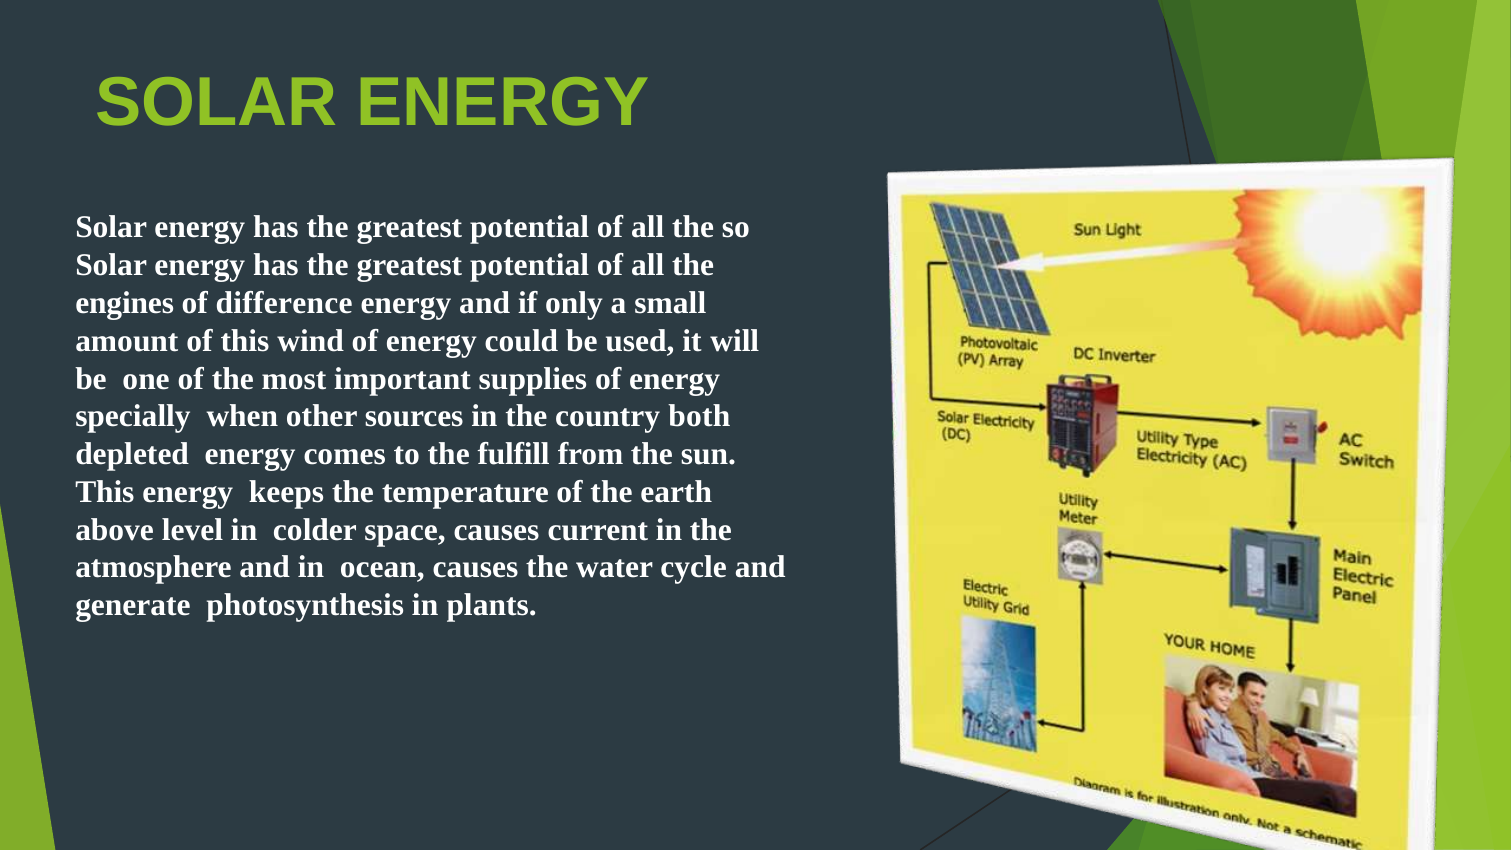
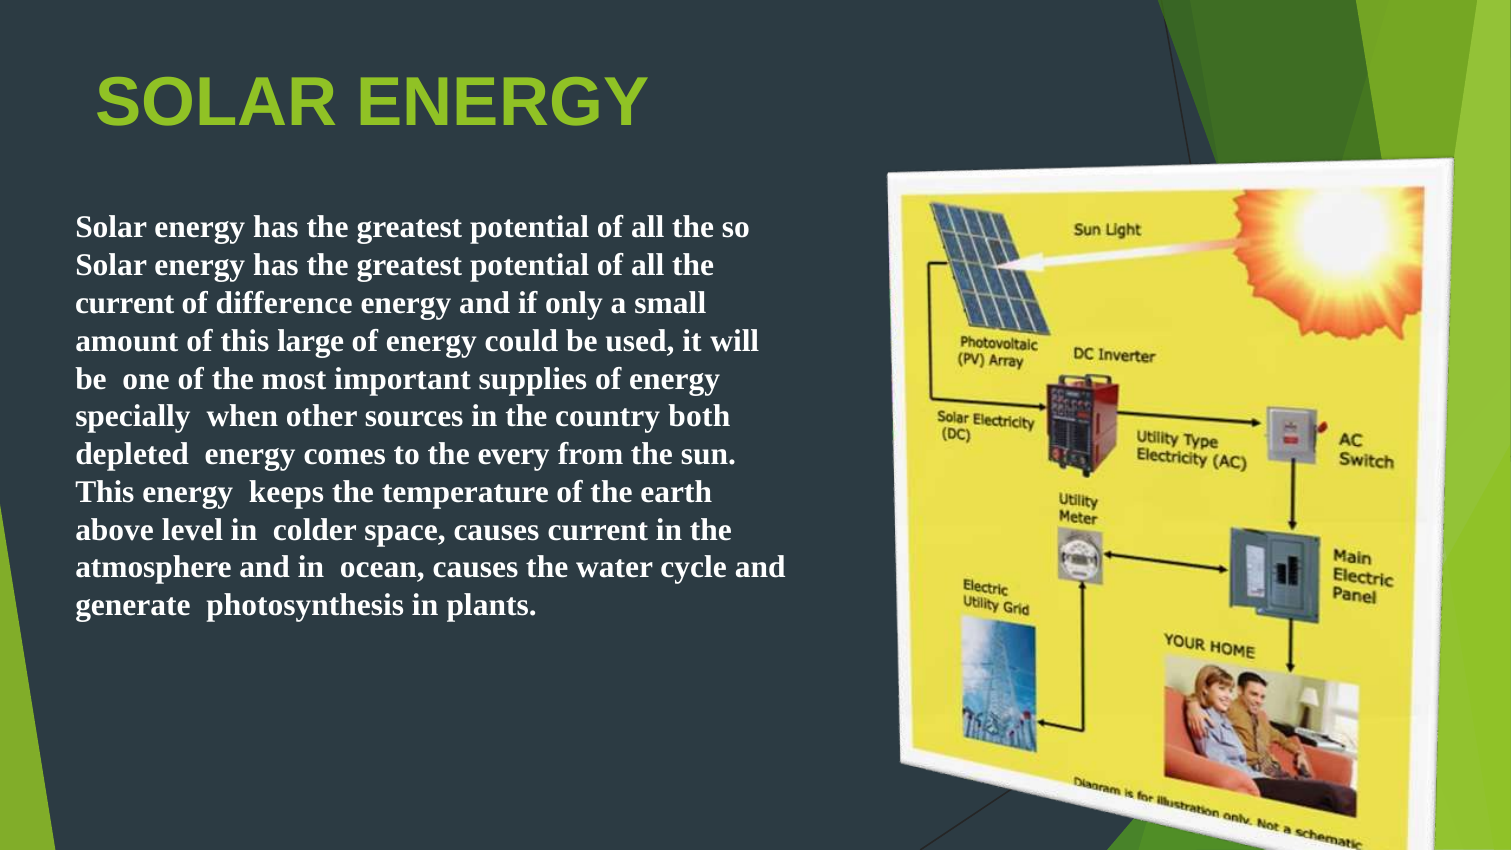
engines at (125, 303): engines -> current
wind: wind -> large
fulfill: fulfill -> every
